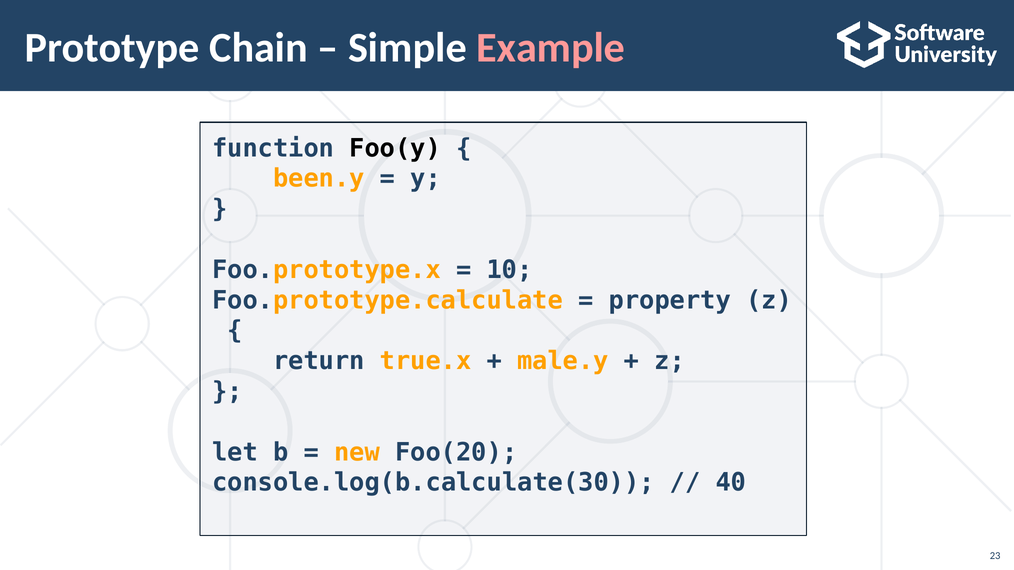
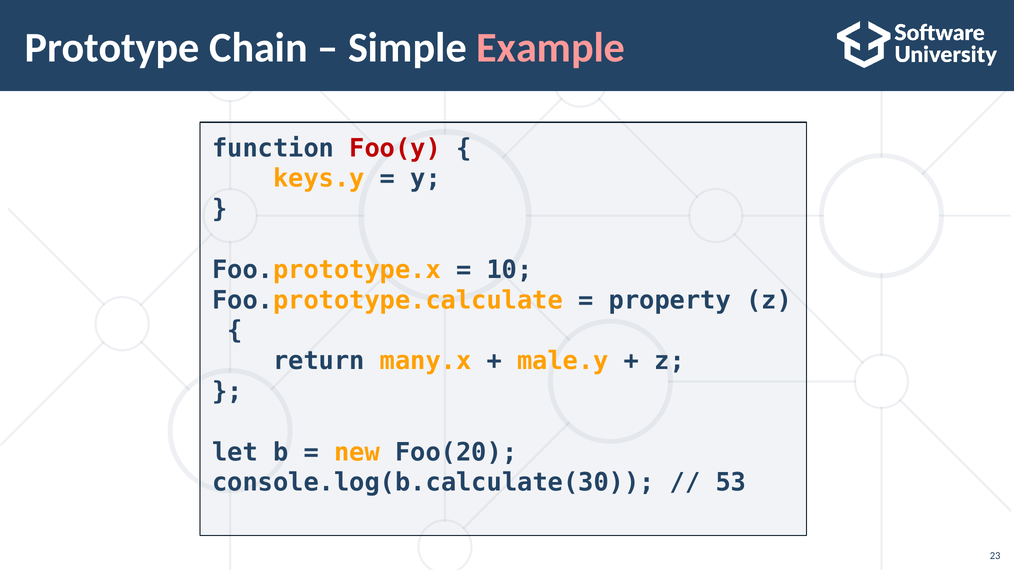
Foo(y colour: black -> red
been.y: been.y -> keys.y
true.x: true.x -> many.x
40: 40 -> 53
